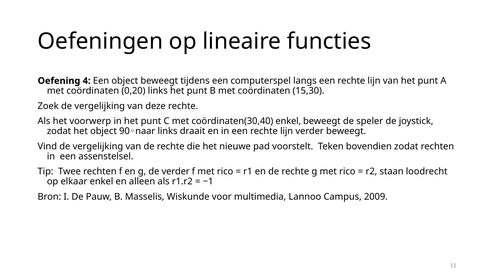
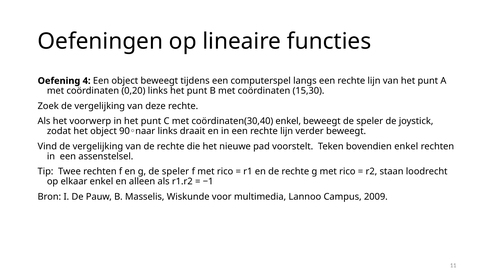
bovendien zodat: zodat -> enkel
g de verder: verder -> speler
